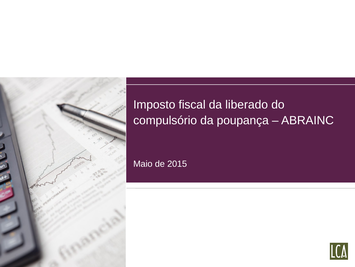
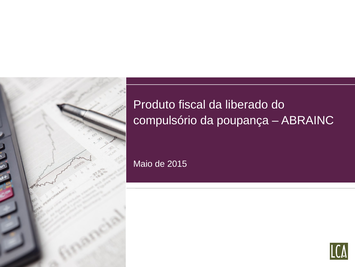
Imposto: Imposto -> Produto
